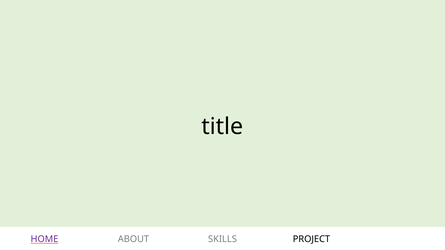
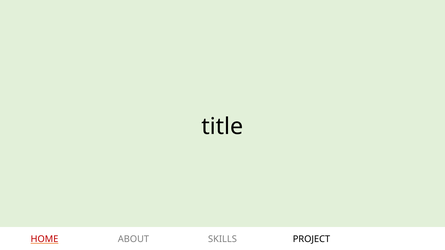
HOME colour: purple -> red
